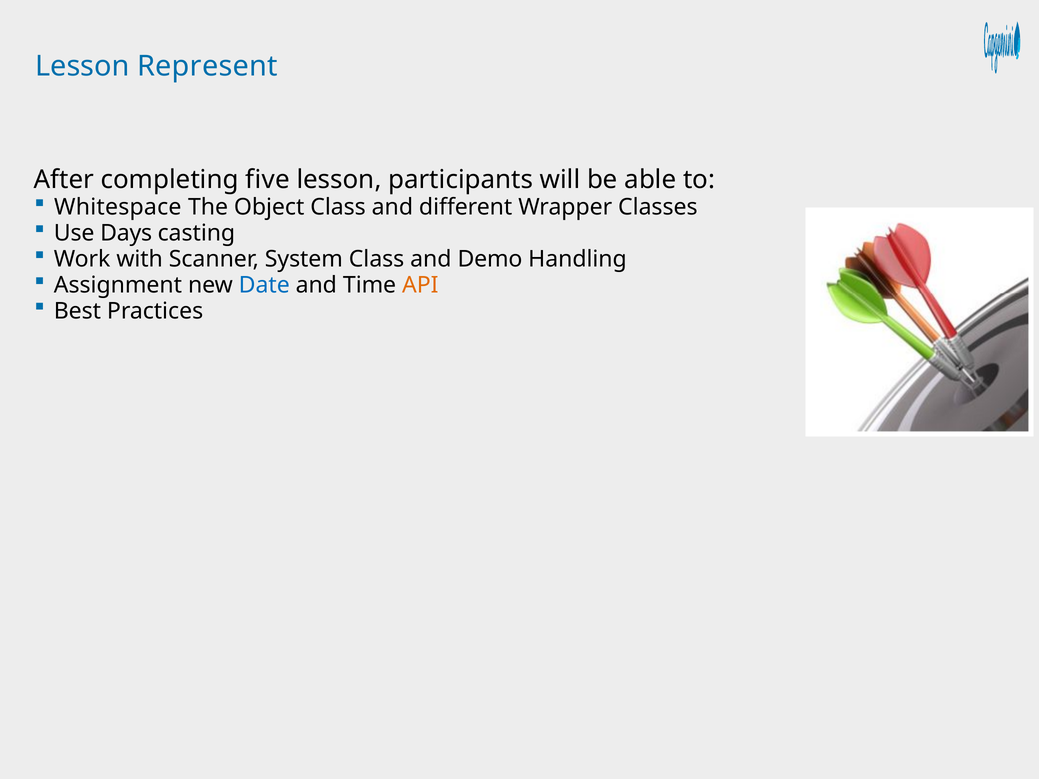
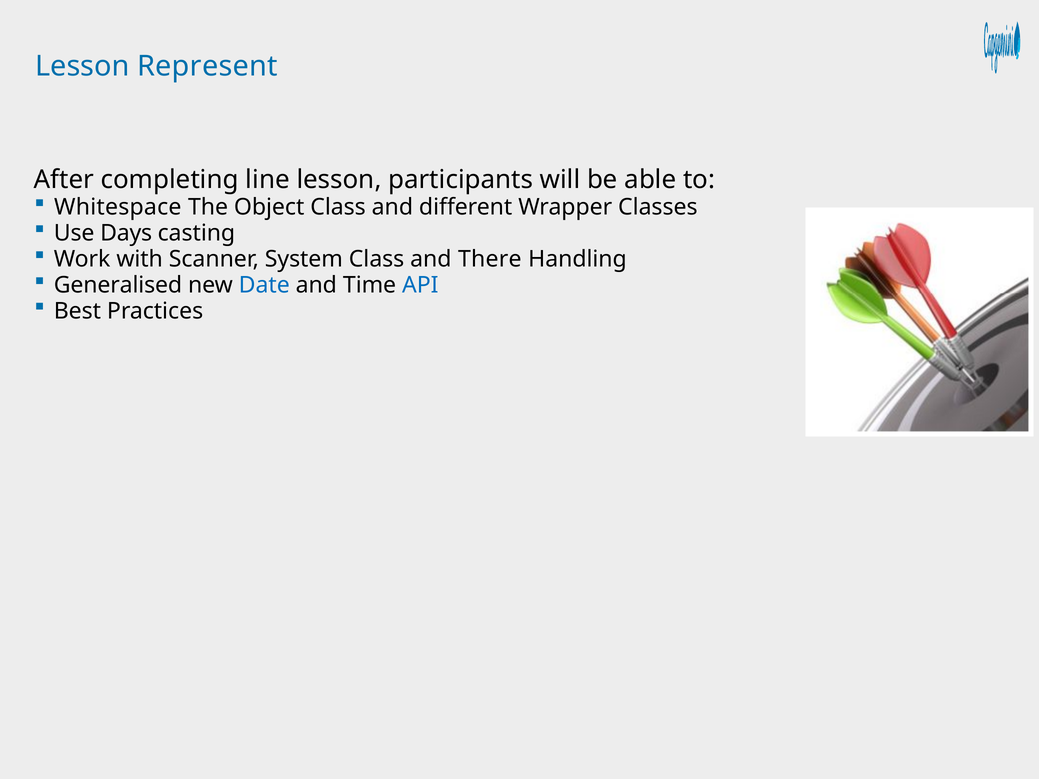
five: five -> line
Demo: Demo -> There
Assignment: Assignment -> Generalised
API colour: orange -> blue
